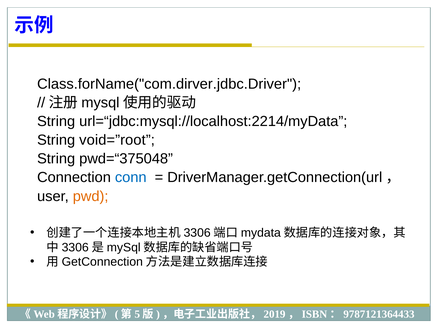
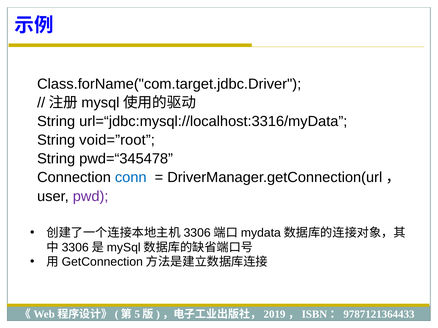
Class.forName("com.dirver.jdbc.Driver: Class.forName("com.dirver.jdbc.Driver -> Class.forName("com.target.jdbc.Driver
url=“jdbc:mysql://localhost:2214/myData: url=“jdbc:mysql://localhost:2214/myData -> url=“jdbc:mysql://localhost:3316/myData
pwd=“375048: pwd=“375048 -> pwd=“345478
pwd colour: orange -> purple
